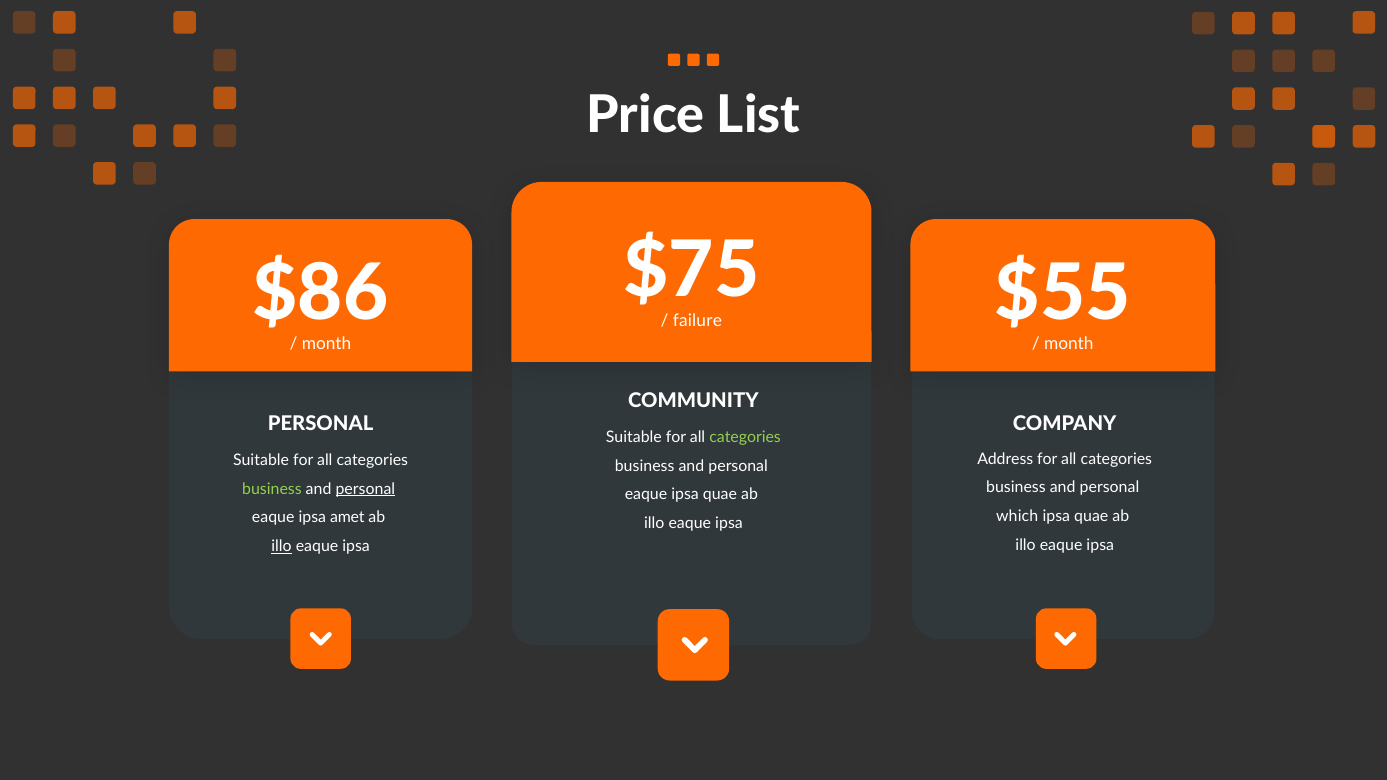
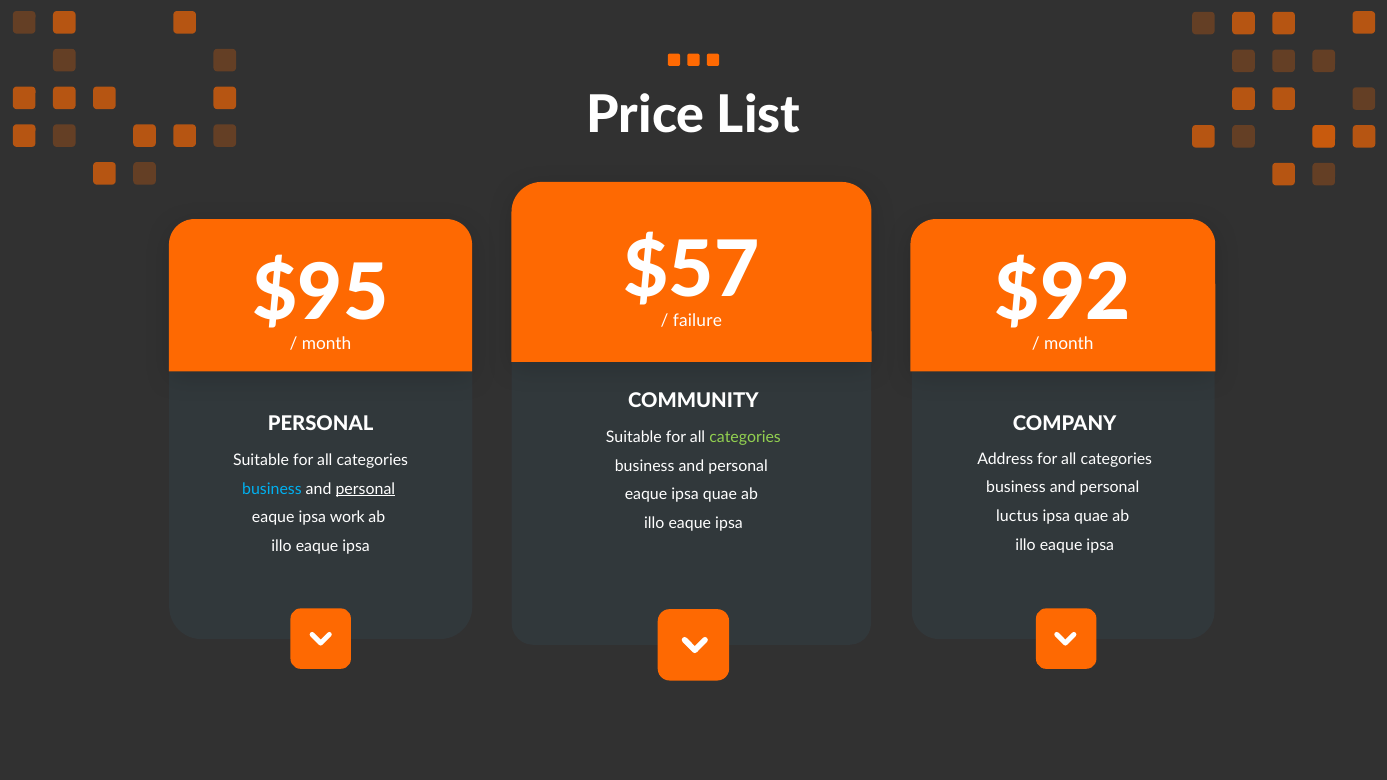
$75: $75 -> $57
$86: $86 -> $95
$55: $55 -> $92
business at (272, 489) colour: light green -> light blue
which: which -> luctus
amet: amet -> work
illo at (282, 546) underline: present -> none
